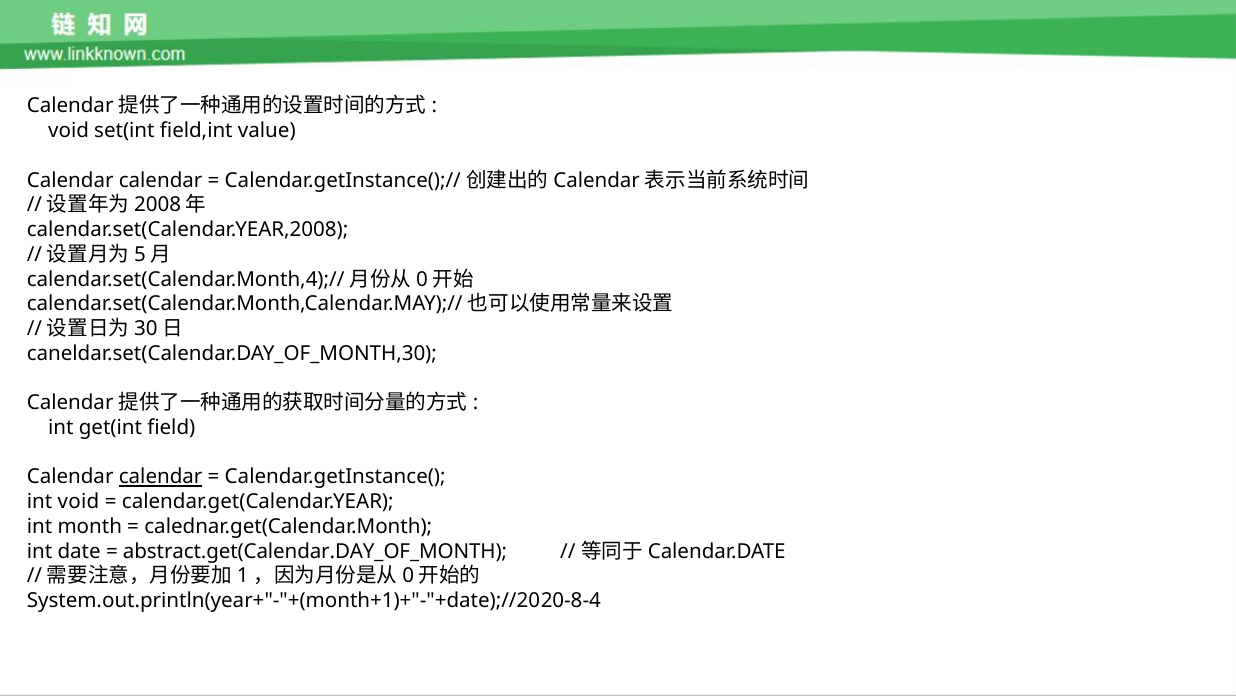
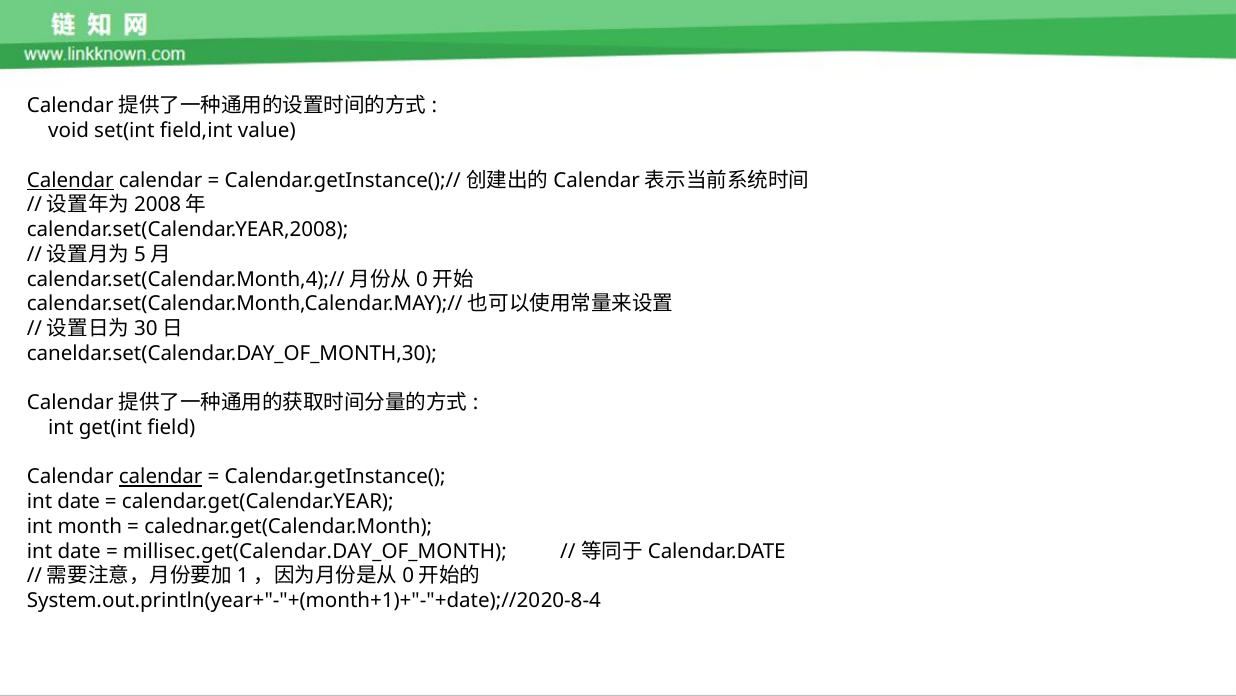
Calendar at (70, 180) underline: none -> present
void at (78, 501): void -> date
abstract.get(Calendar.DAY_OF_MONTH: abstract.get(Calendar.DAY_OF_MONTH -> millisec.get(Calendar.DAY_OF_MONTH
